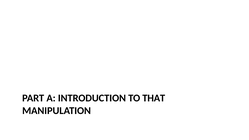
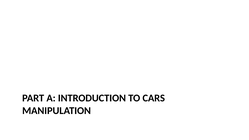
THAT: THAT -> CARS
